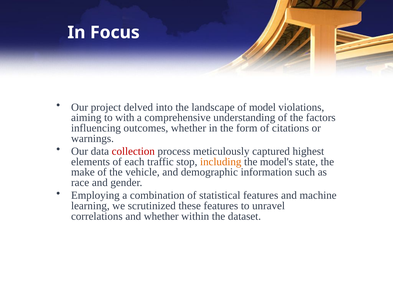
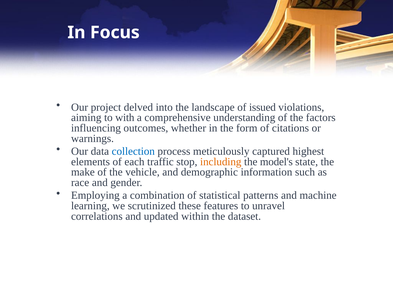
model: model -> issued
collection colour: red -> blue
statistical features: features -> patterns
and whether: whether -> updated
